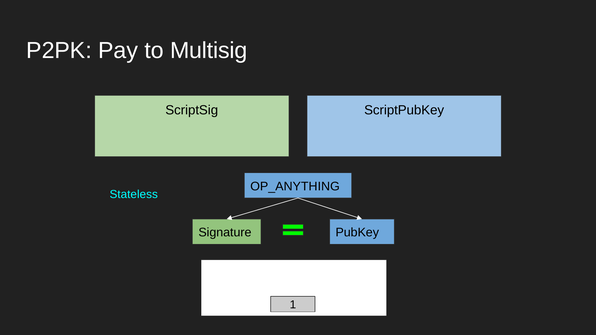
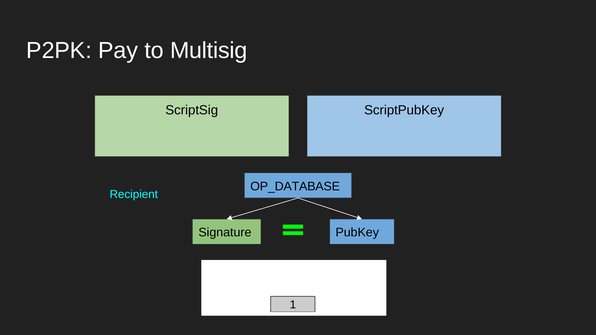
OP_ANYTHING: OP_ANYTHING -> OP_DATABASE
Stateless: Stateless -> Recipient
